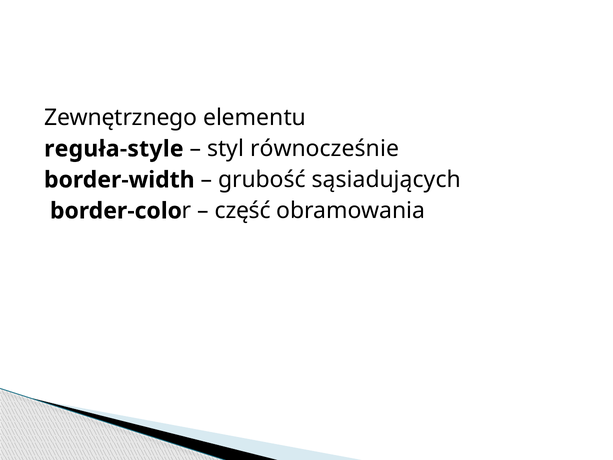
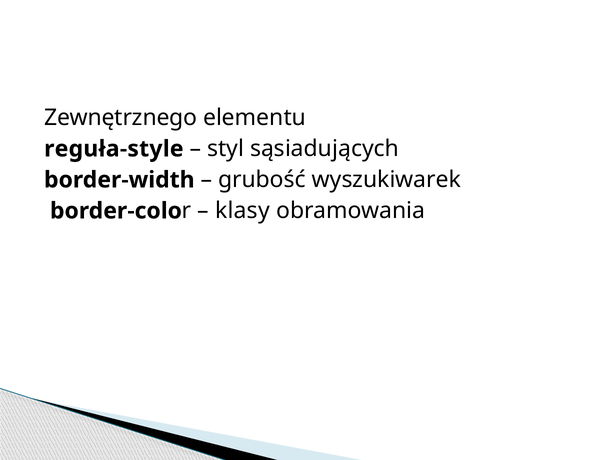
równocześnie: równocześnie -> sąsiadujących
sąsiadujących: sąsiadujących -> wyszukiwarek
część: część -> klasy
